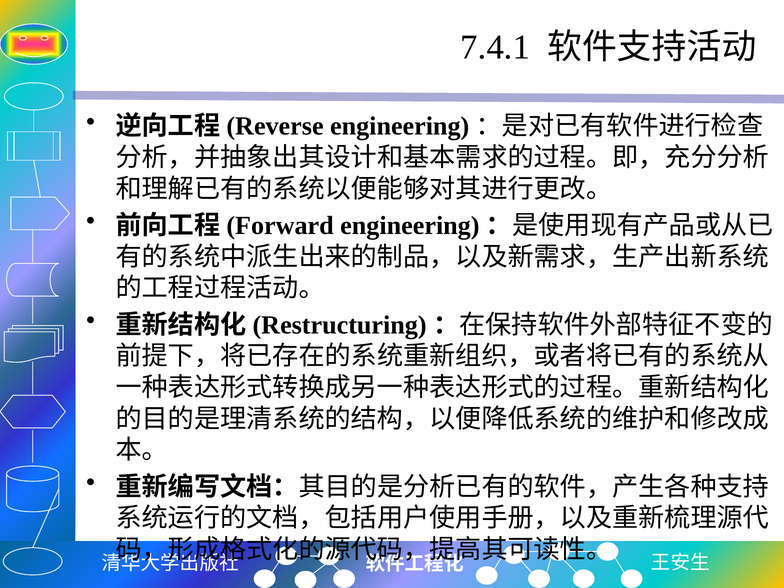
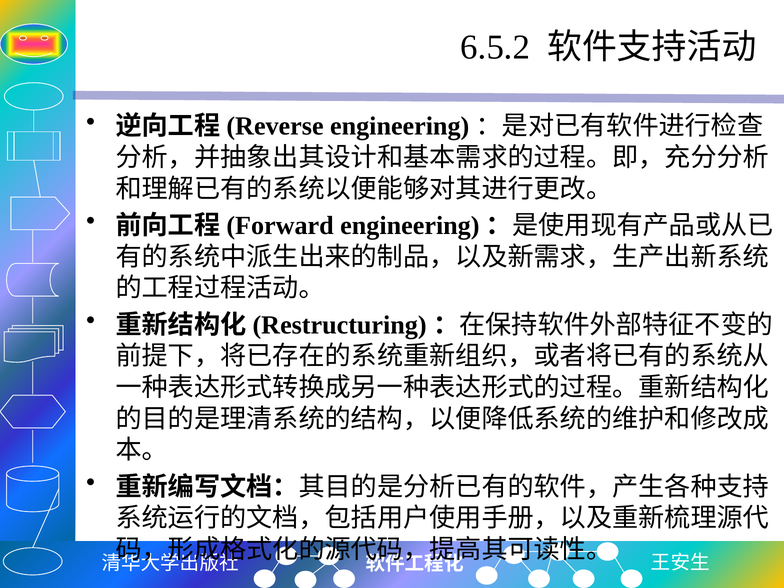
7.4.1: 7.4.1 -> 6.5.2
